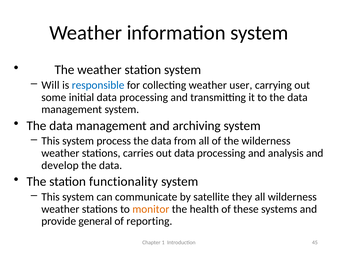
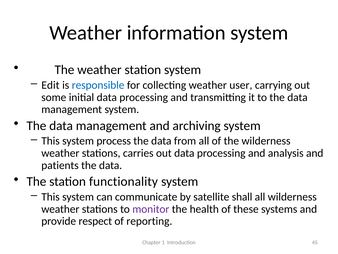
Will: Will -> Edit
develop: develop -> patients
they: they -> shall
monitor colour: orange -> purple
general: general -> respect
